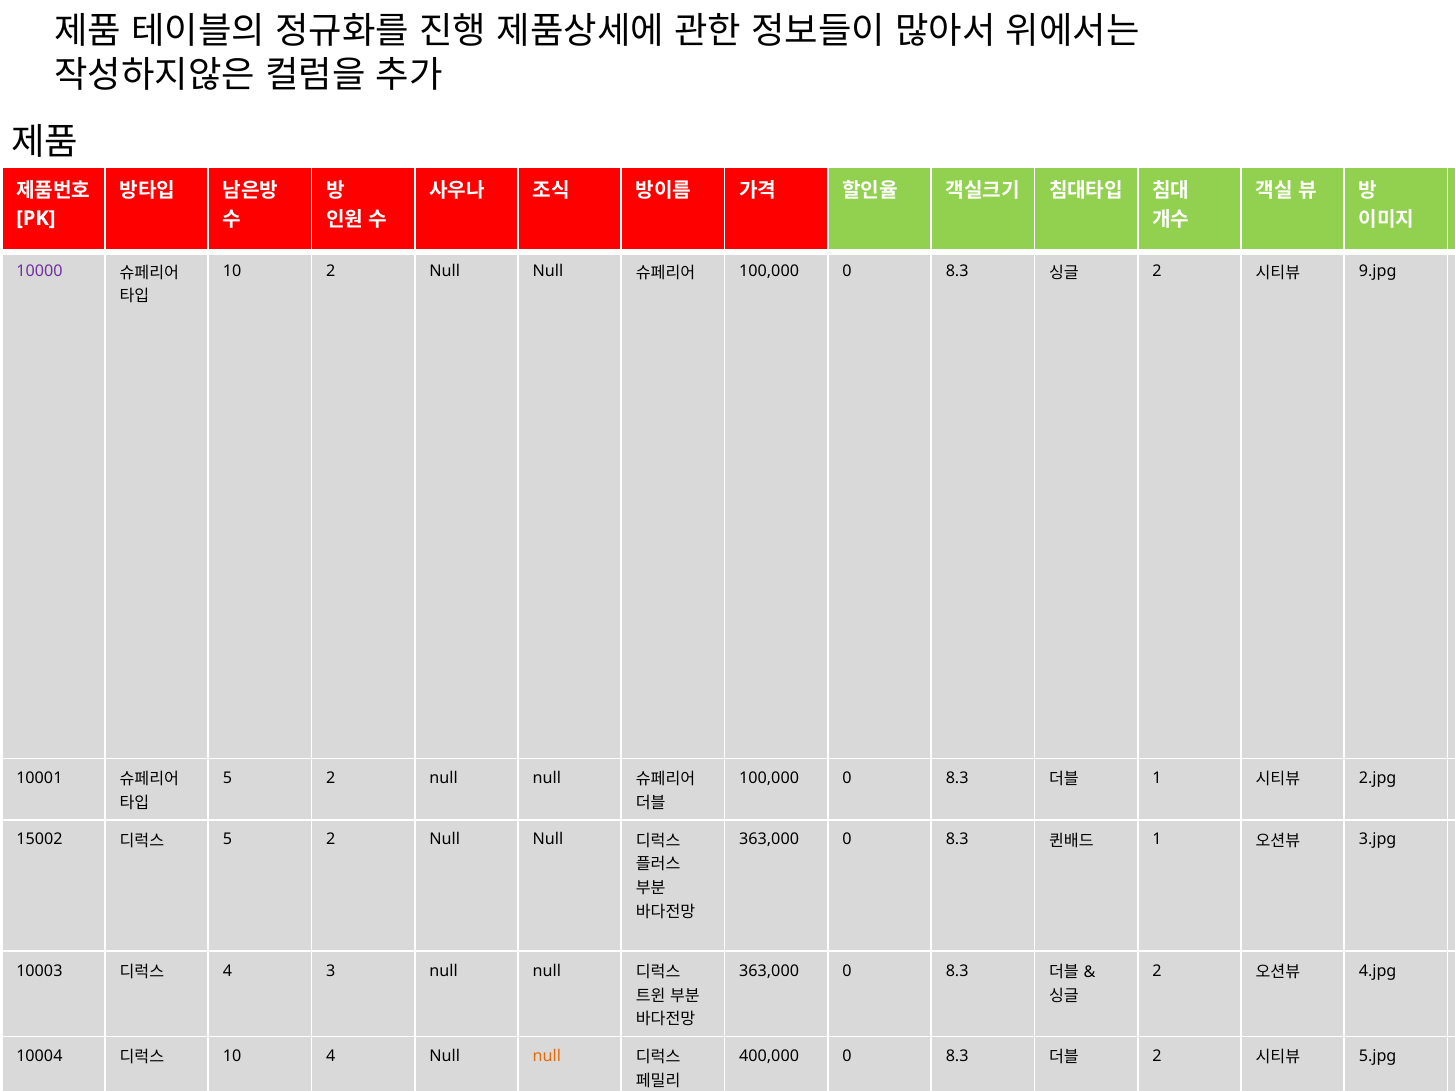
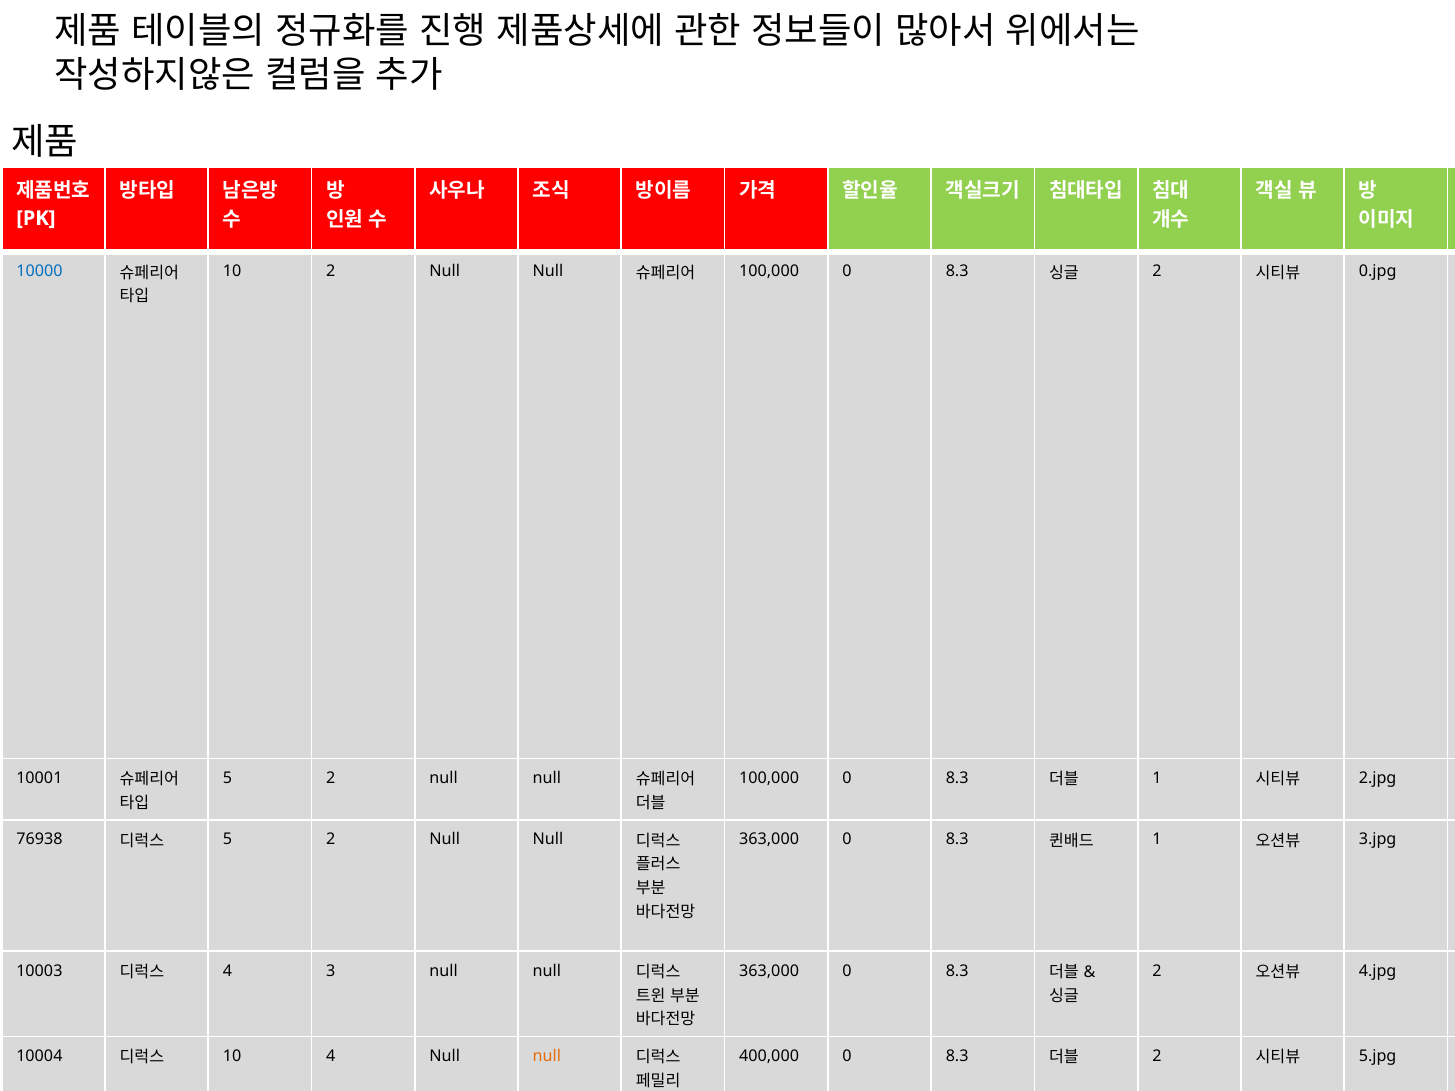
10000 colour: purple -> blue
9.jpg: 9.jpg -> 0.jpg
15002: 15002 -> 76938
